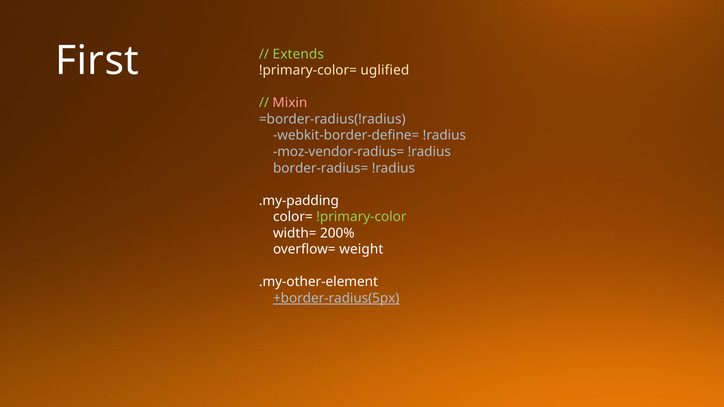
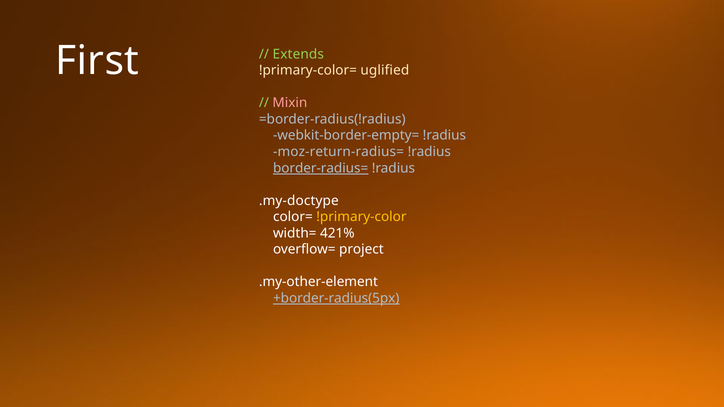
webkit-border-define=: webkit-border-define= -> webkit-border-empty=
moz-vendor-radius=: moz-vendor-radius= -> moz-return-radius=
border-radius= underline: none -> present
.my-padding: .my-padding -> .my-doctype
!primary-color colour: light green -> yellow
200%: 200% -> 421%
weight: weight -> project
